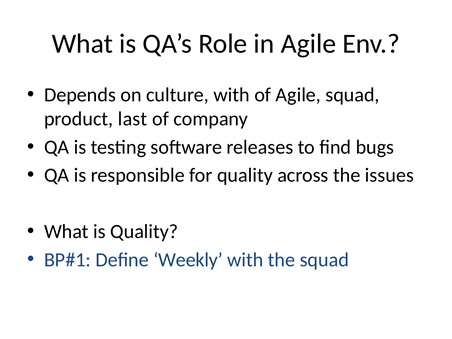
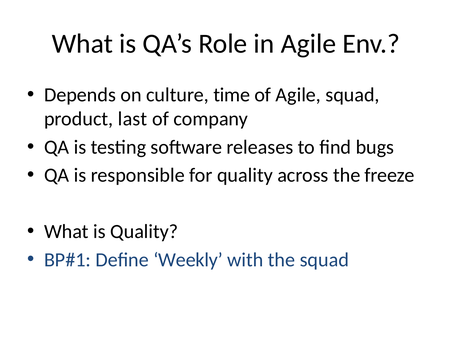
culture with: with -> time
issues: issues -> freeze
